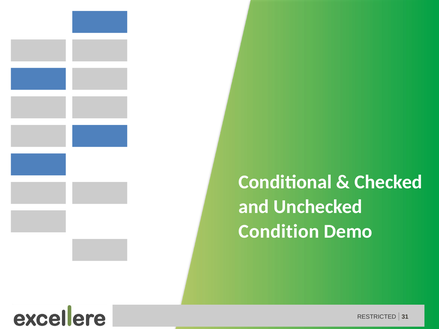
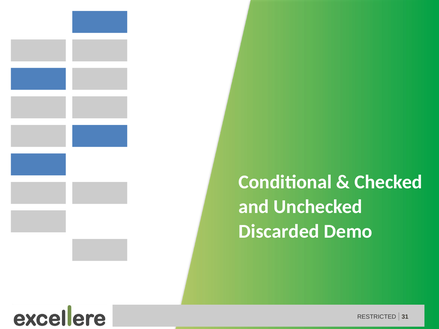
Condition: Condition -> Discarded
